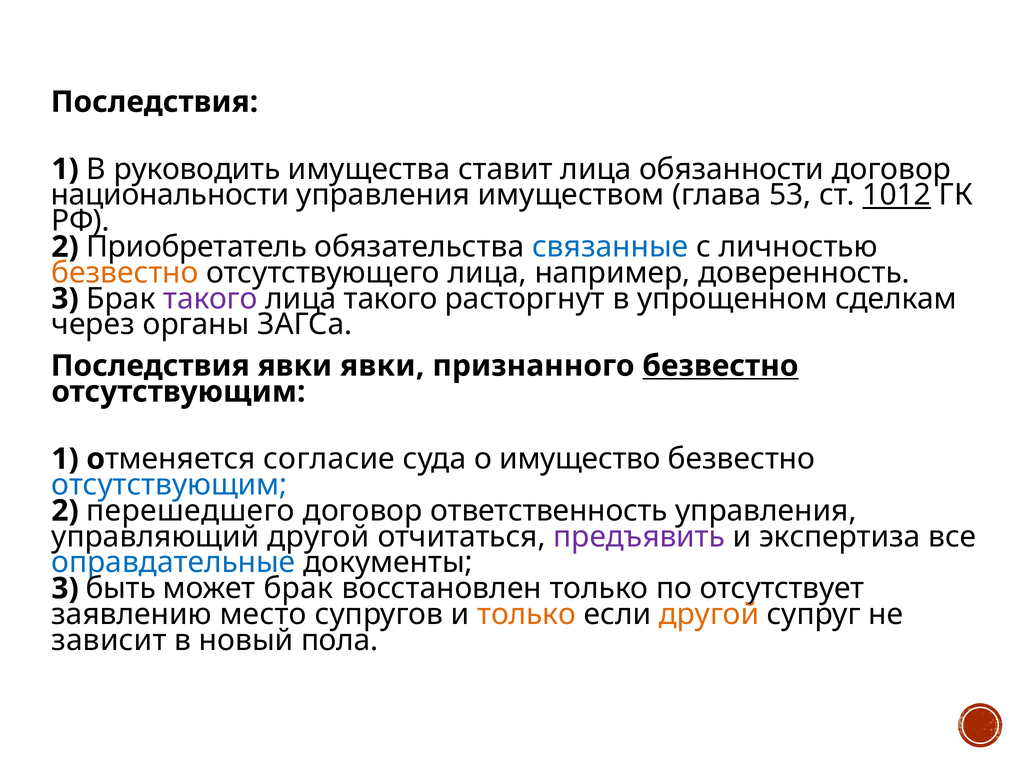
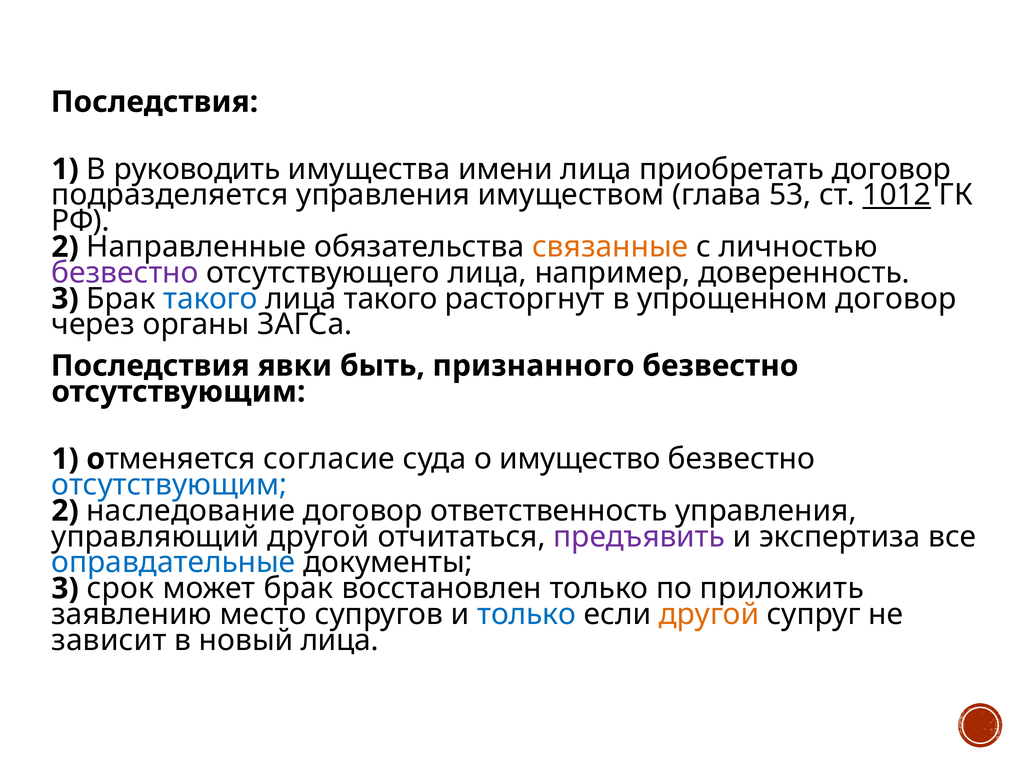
ставит: ставит -> имени
обязанности: обязанности -> приобретать
национальности: национальности -> подразделяется
Приобретатель: Приобретатель -> Направленные
связанные colour: blue -> orange
безвестно at (125, 273) colour: orange -> purple
такого at (211, 299) colour: purple -> blue
упрощенном сделкам: сделкам -> договор
явки явки: явки -> быть
безвестно at (720, 366) underline: present -> none
перешедшего: перешедшего -> наследование
быть: быть -> срок
отсутствует: отсутствует -> приложить
только at (527, 614) colour: orange -> blue
новый пола: пола -> лица
